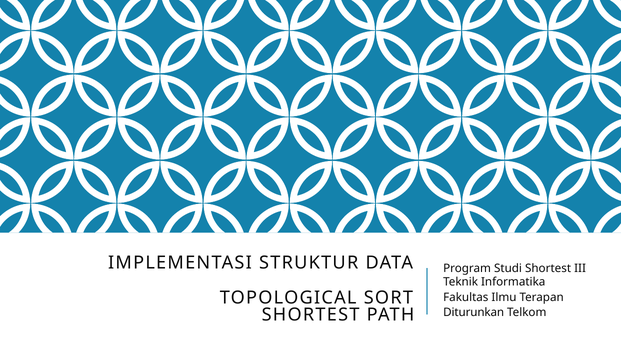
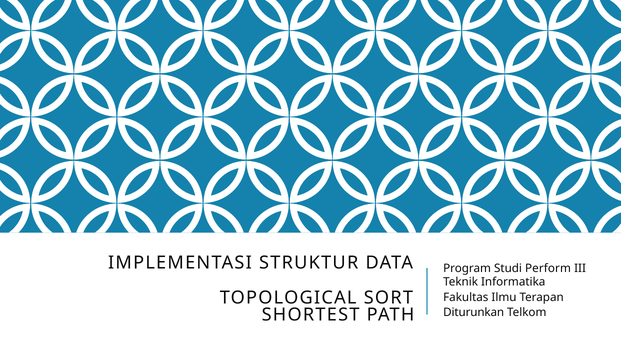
Studi Shortest: Shortest -> Perform
